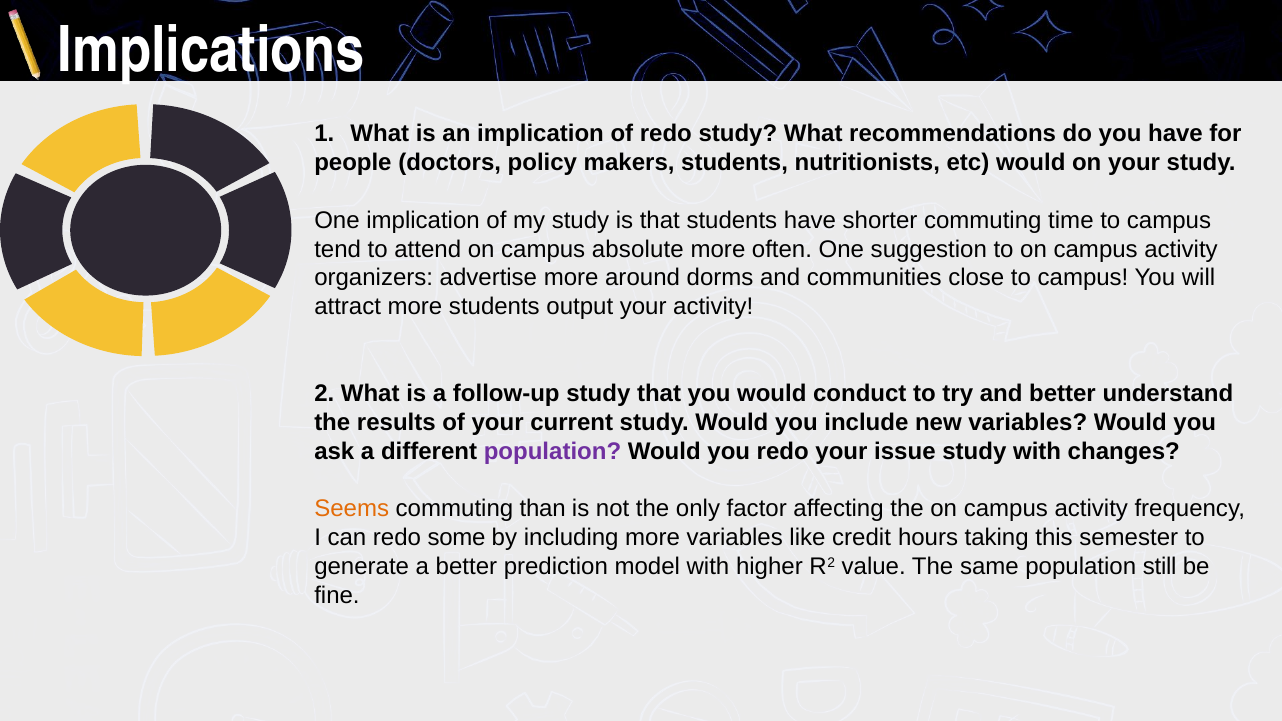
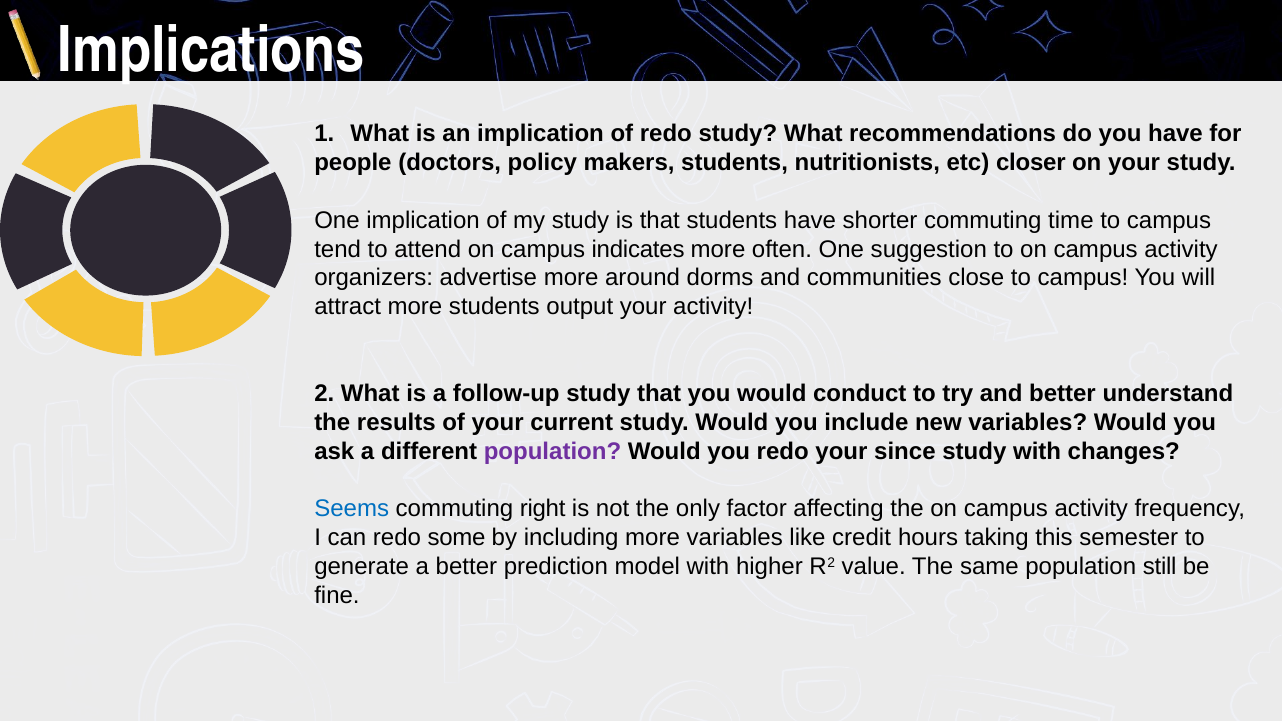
etc would: would -> closer
absolute: absolute -> indicates
issue: issue -> since
Seems colour: orange -> blue
than: than -> right
